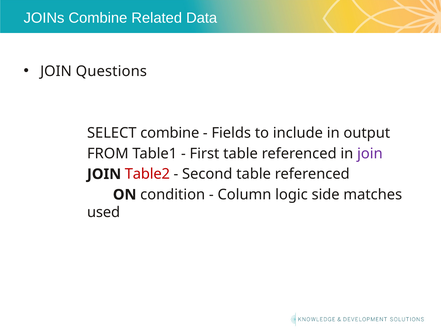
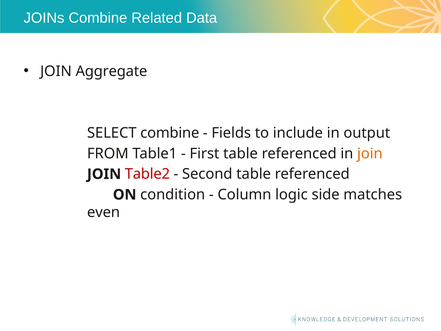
Questions: Questions -> Aggregate
join at (370, 153) colour: purple -> orange
used: used -> even
